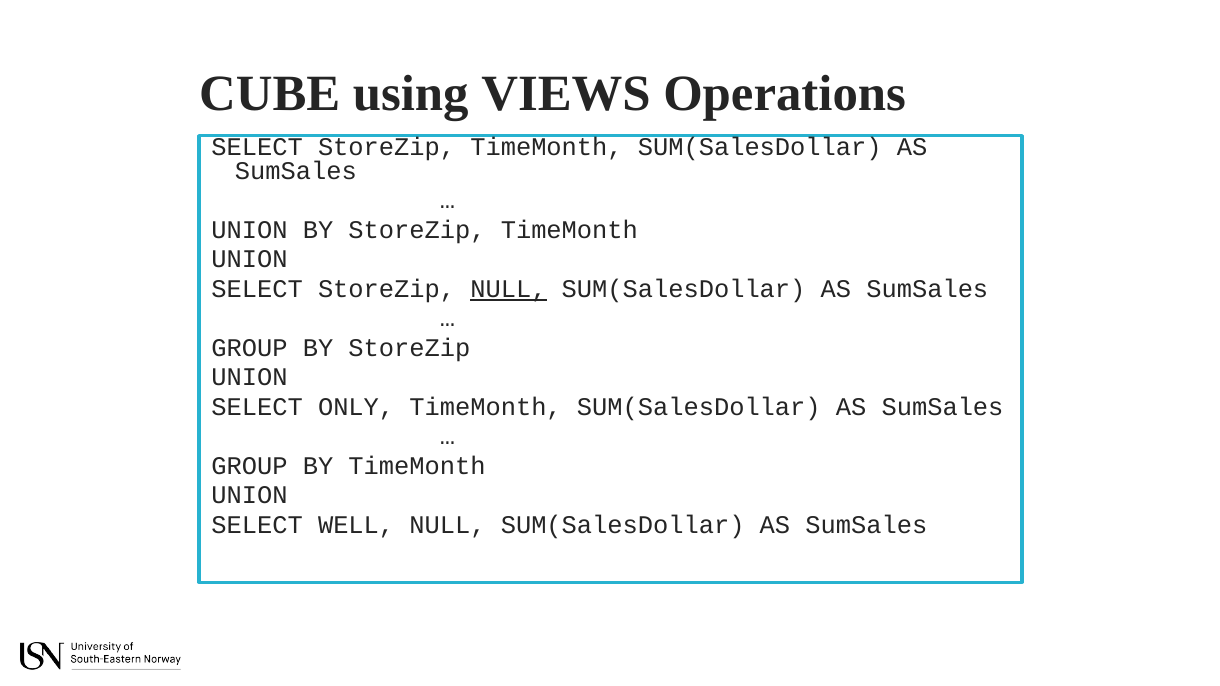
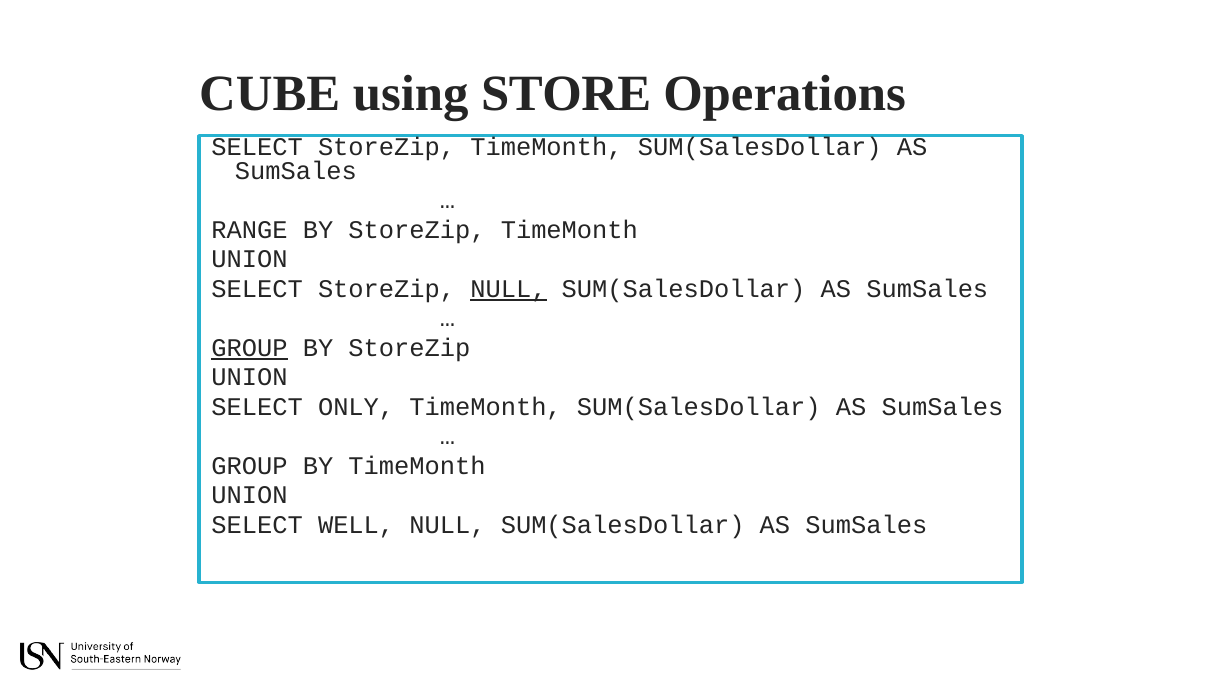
VIEWS: VIEWS -> STORE
UNION at (249, 230): UNION -> RANGE
GROUP at (249, 348) underline: none -> present
